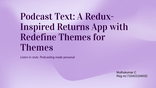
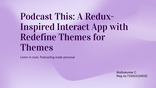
Text: Text -> This
Returns: Returns -> Interact
